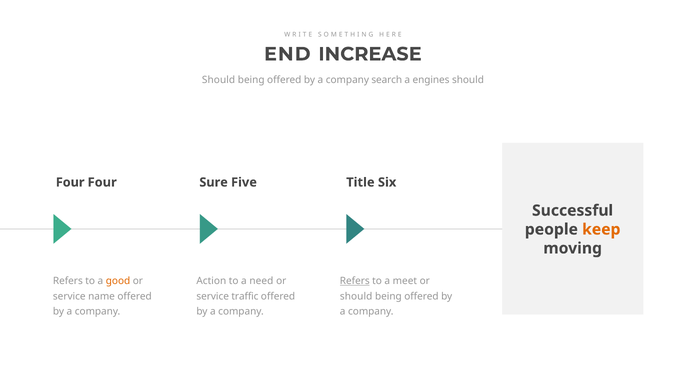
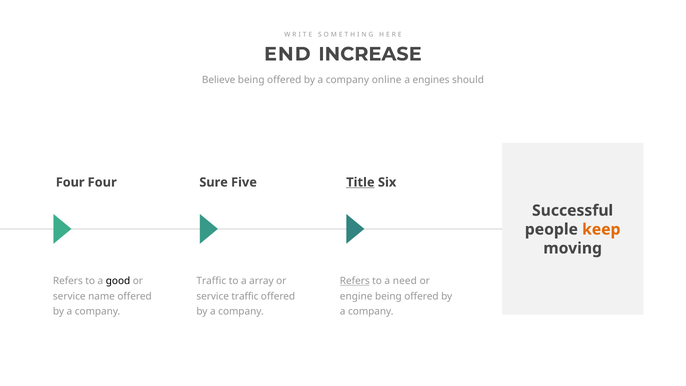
Should at (219, 80): Should -> Believe
search: search -> online
Title underline: none -> present
good colour: orange -> black
Action at (211, 281): Action -> Traffic
need: need -> array
meet: meet -> need
should at (356, 296): should -> engine
